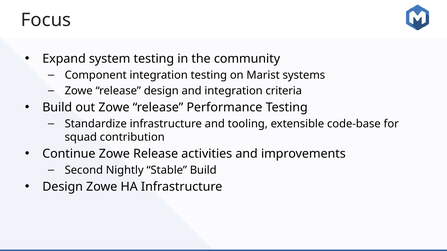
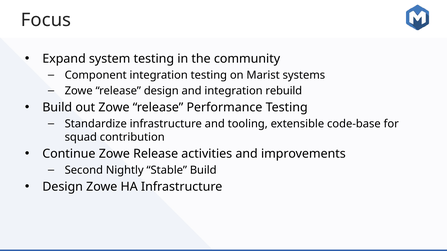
criteria: criteria -> rebuild
